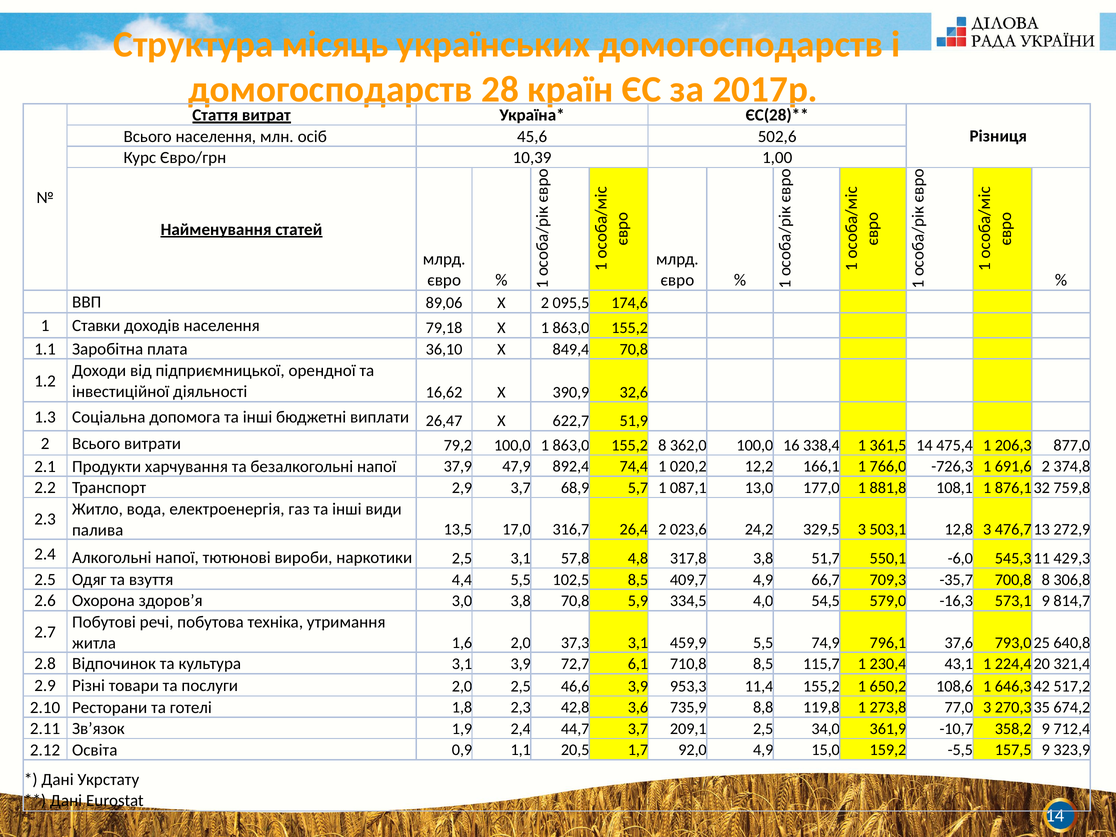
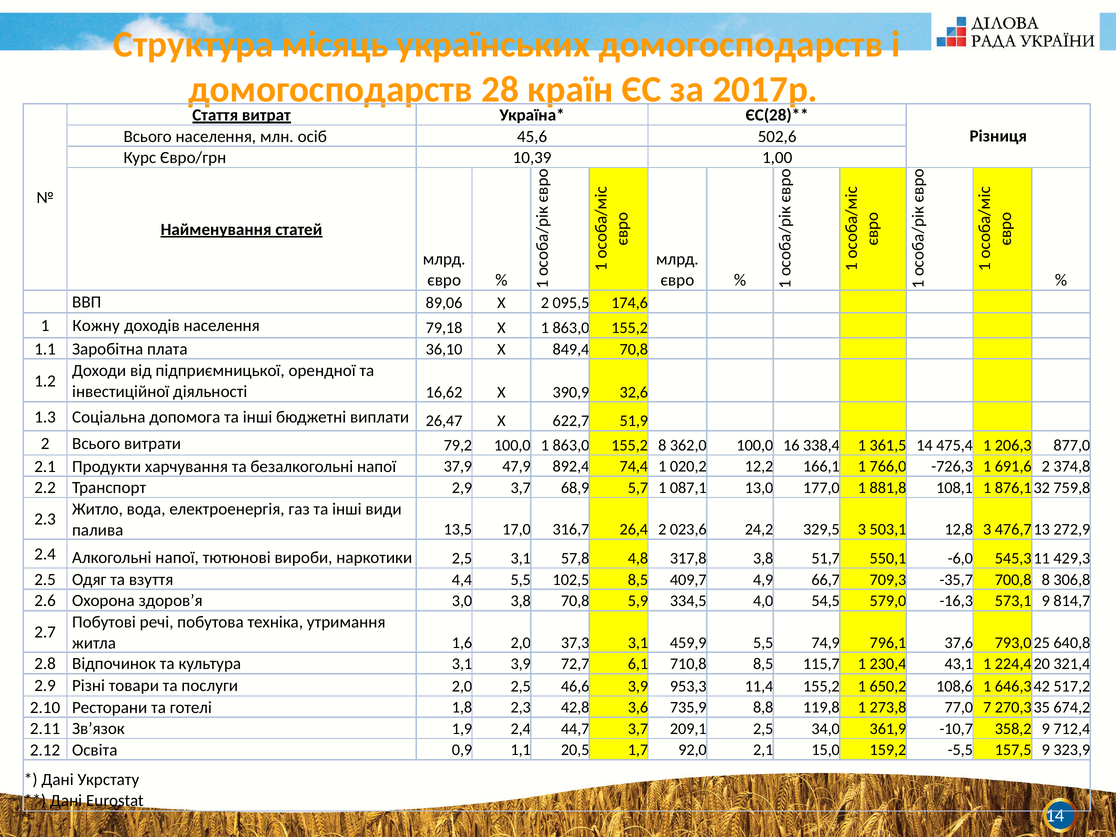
Ставки: Ставки -> Кожну
77,0 3: 3 -> 7
92,0 4,9: 4,9 -> 2,1
